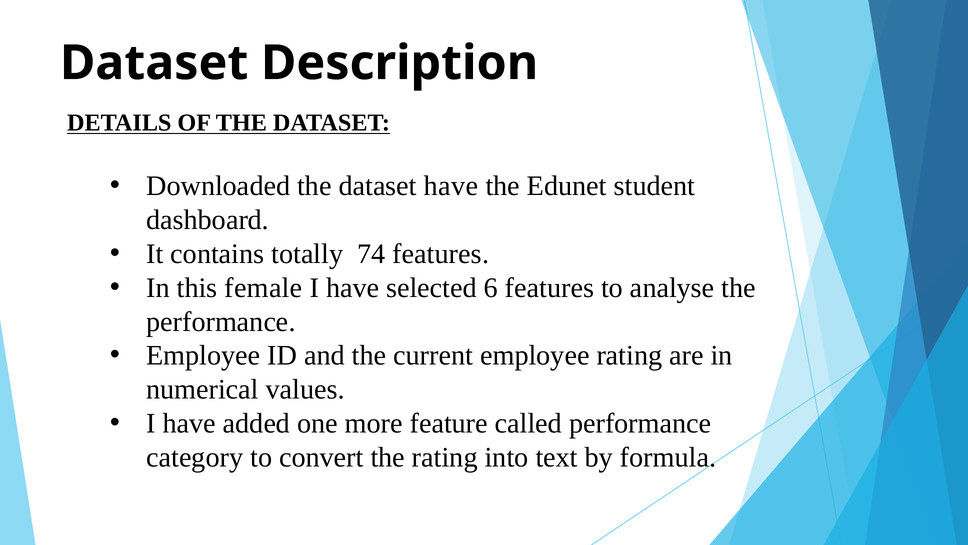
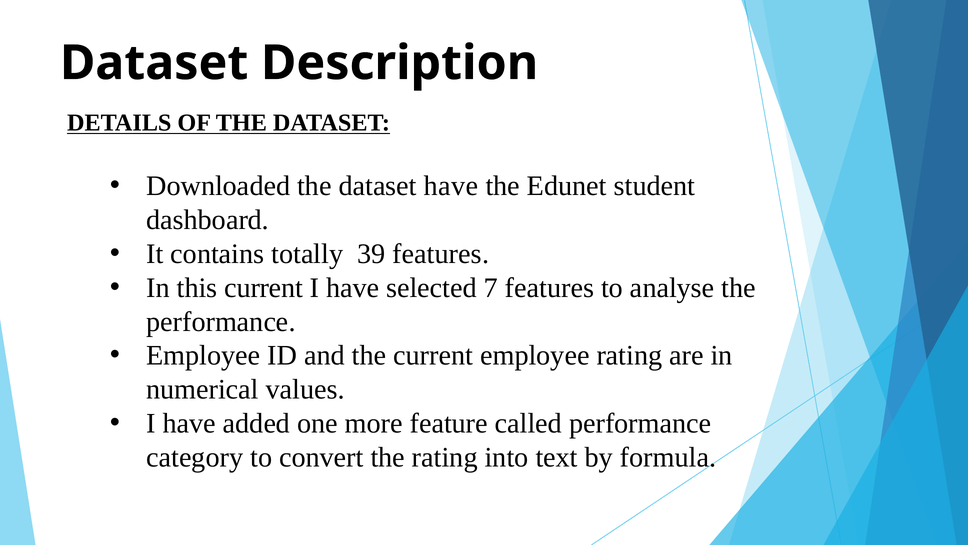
74: 74 -> 39
this female: female -> current
6: 6 -> 7
